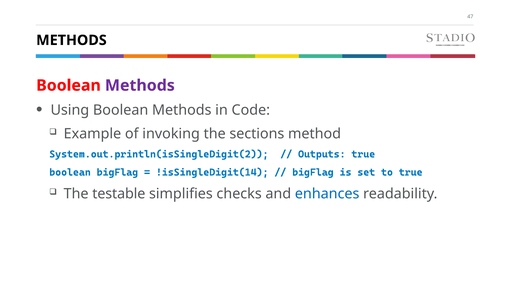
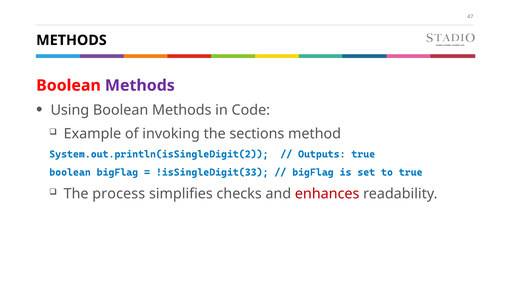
!isSingleDigit(14: !isSingleDigit(14 -> !isSingleDigit(33
testable: testable -> process
enhances colour: blue -> red
